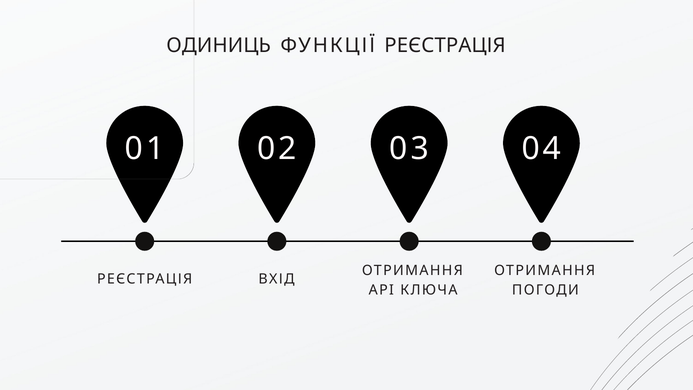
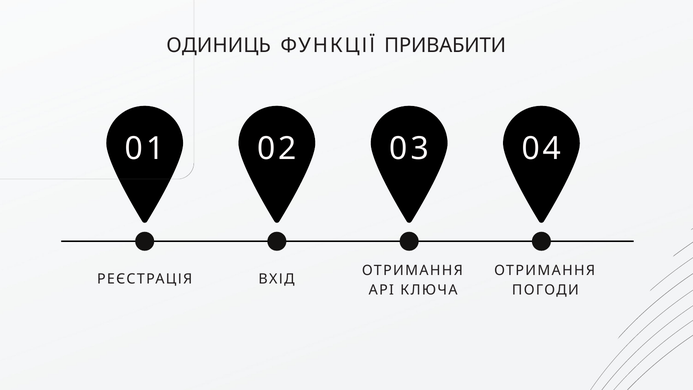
ФУНКЦІЇ РЕЄСТРАЦІЯ: РЕЄСТРАЦІЯ -> ПРИВАБИТИ
